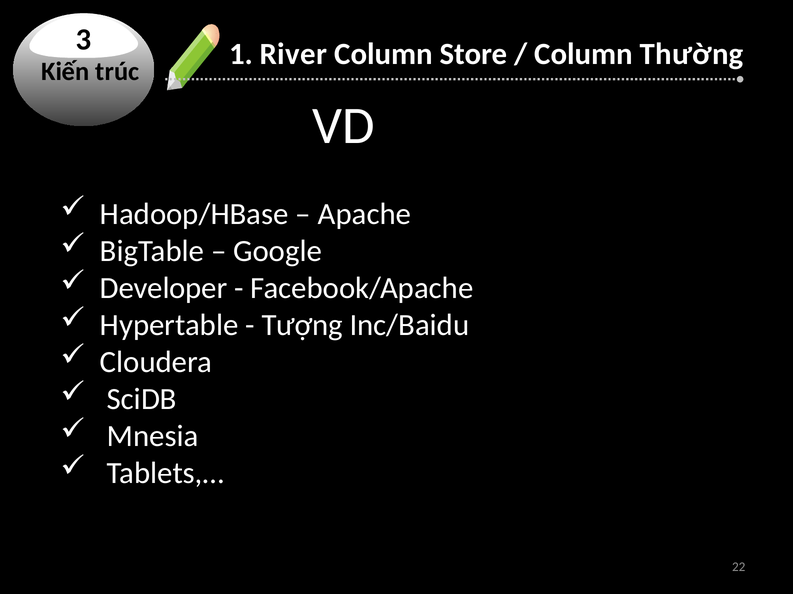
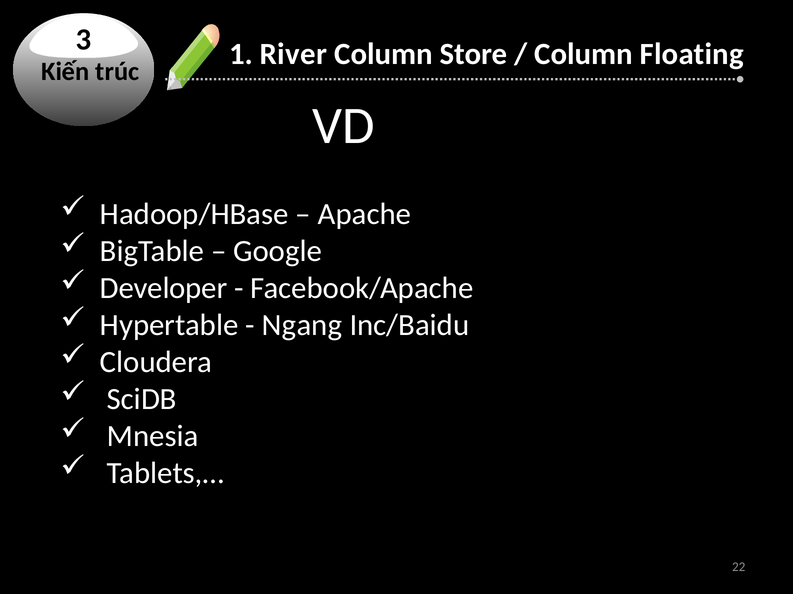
Thường: Thường -> Floating
Tượng: Tượng -> Ngang
